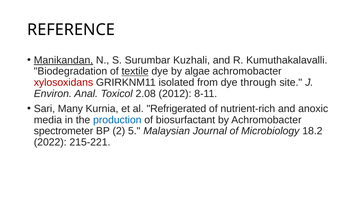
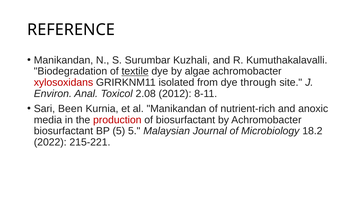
Manikandan at (63, 60) underline: present -> none
Many: Many -> Been
al Refrigerated: Refrigerated -> Manikandan
production colour: blue -> red
spectrometer at (64, 131): spectrometer -> biosurfactant
BP 2: 2 -> 5
